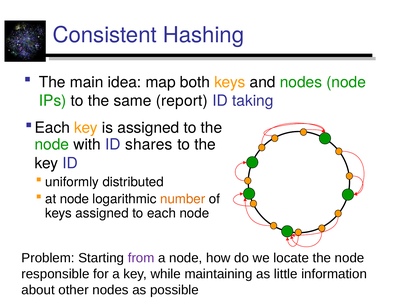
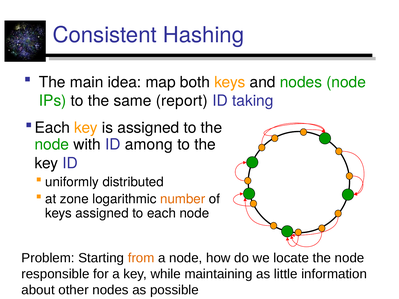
shares: shares -> among
at node: node -> zone
from colour: purple -> orange
